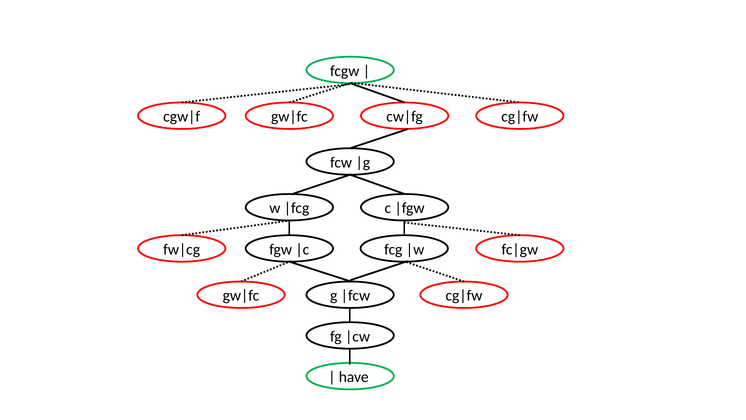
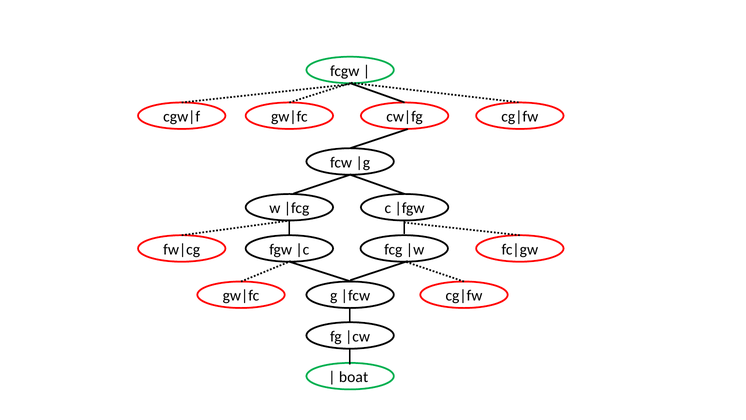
have: have -> boat
